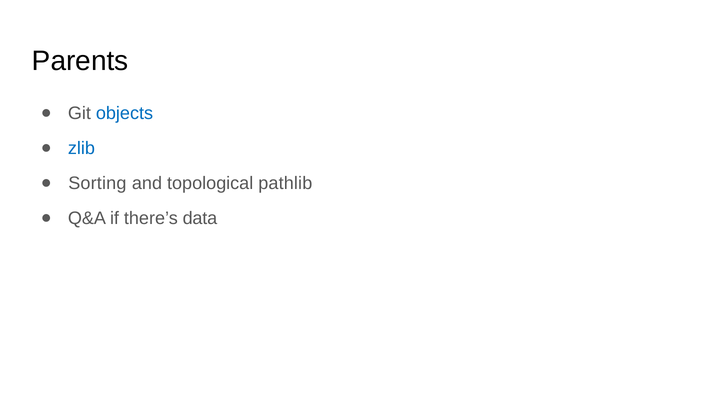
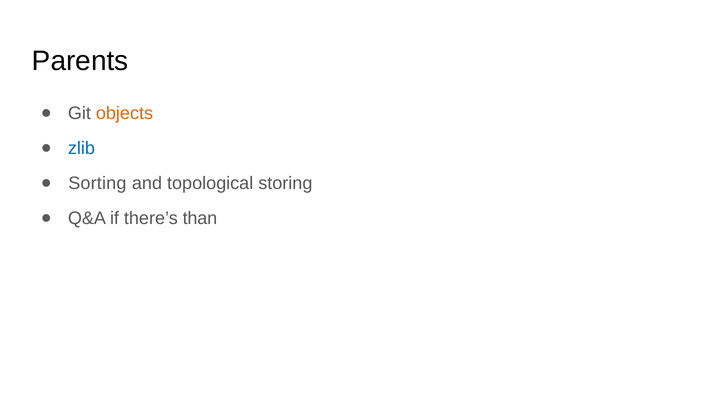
objects colour: blue -> orange
pathlib: pathlib -> storing
data: data -> than
